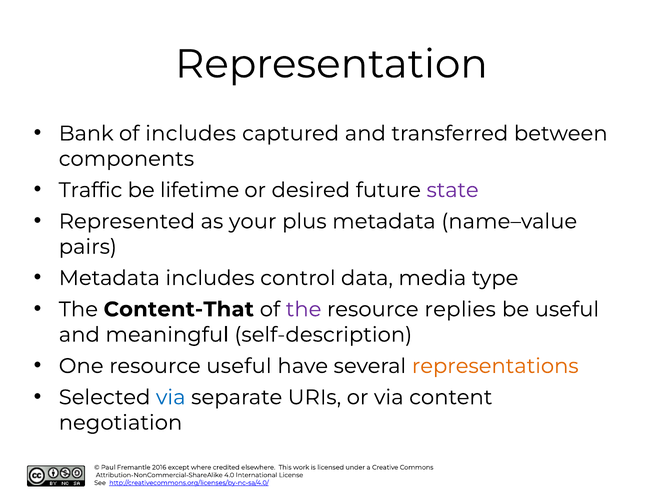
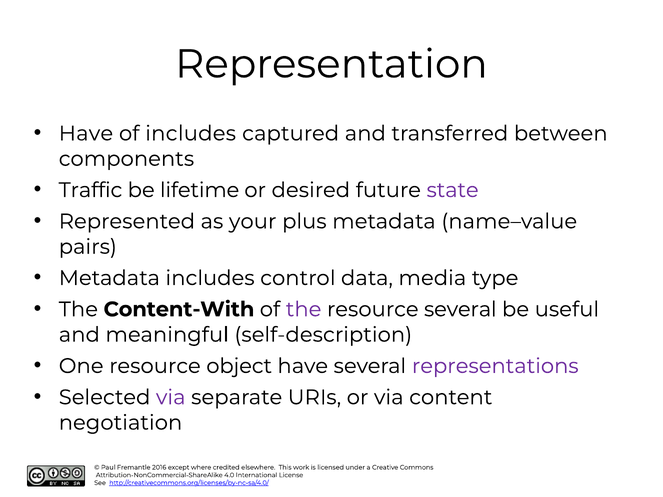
Bank at (86, 134): Bank -> Have
Content-That: Content-That -> Content-With
resource replies: replies -> several
resource useful: useful -> object
representations colour: orange -> purple
via at (171, 397) colour: blue -> purple
